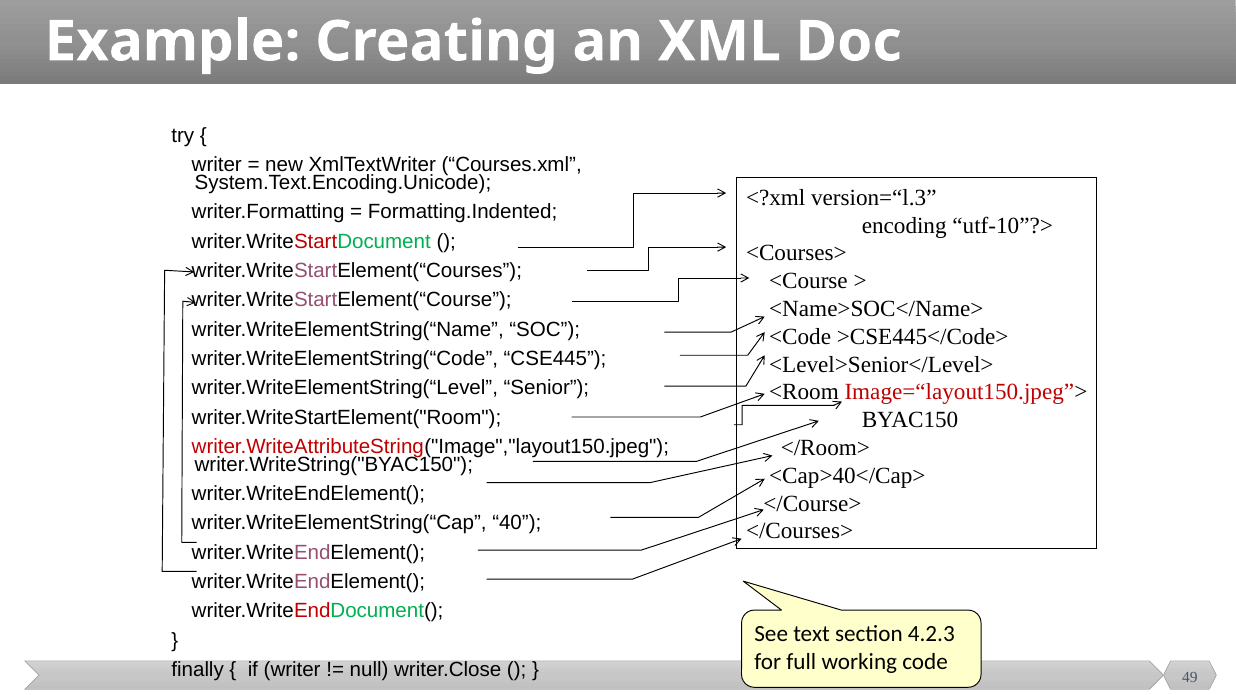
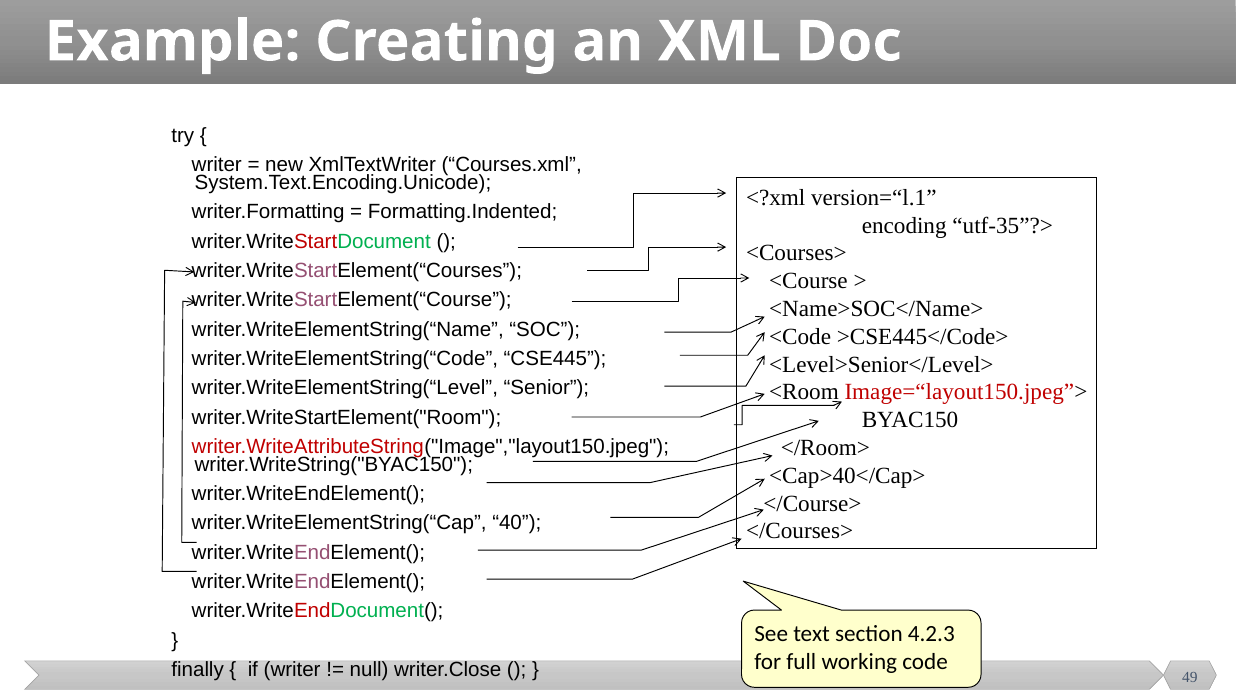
version=“l.3: version=“l.3 -> version=“l.1
utf-10”?>: utf-10”?> -> utf-35”?>
